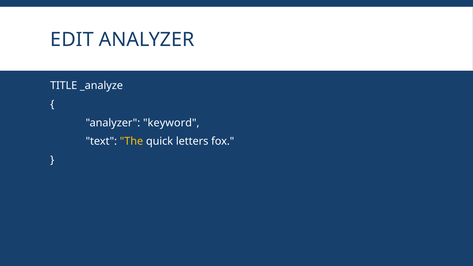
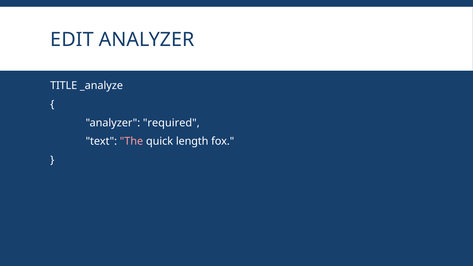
keyword: keyword -> required
The colour: yellow -> pink
letters: letters -> length
